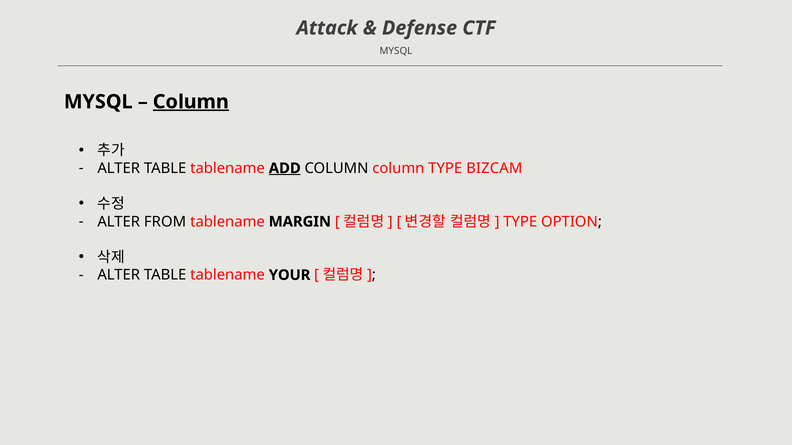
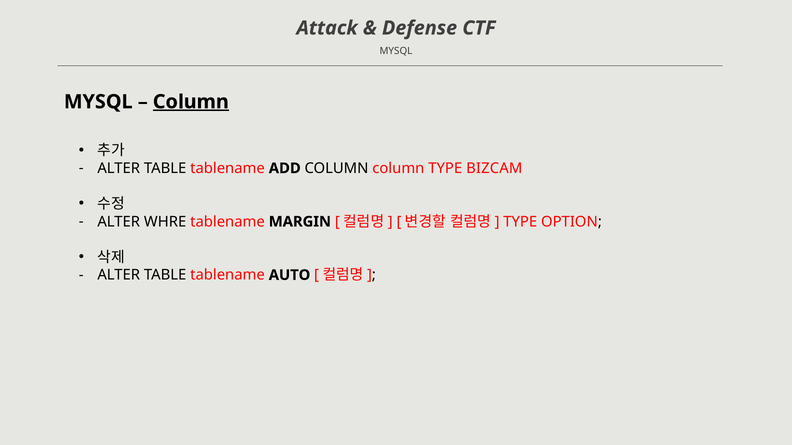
ADD underline: present -> none
FROM: FROM -> WHRE
YOUR: YOUR -> AUTO
